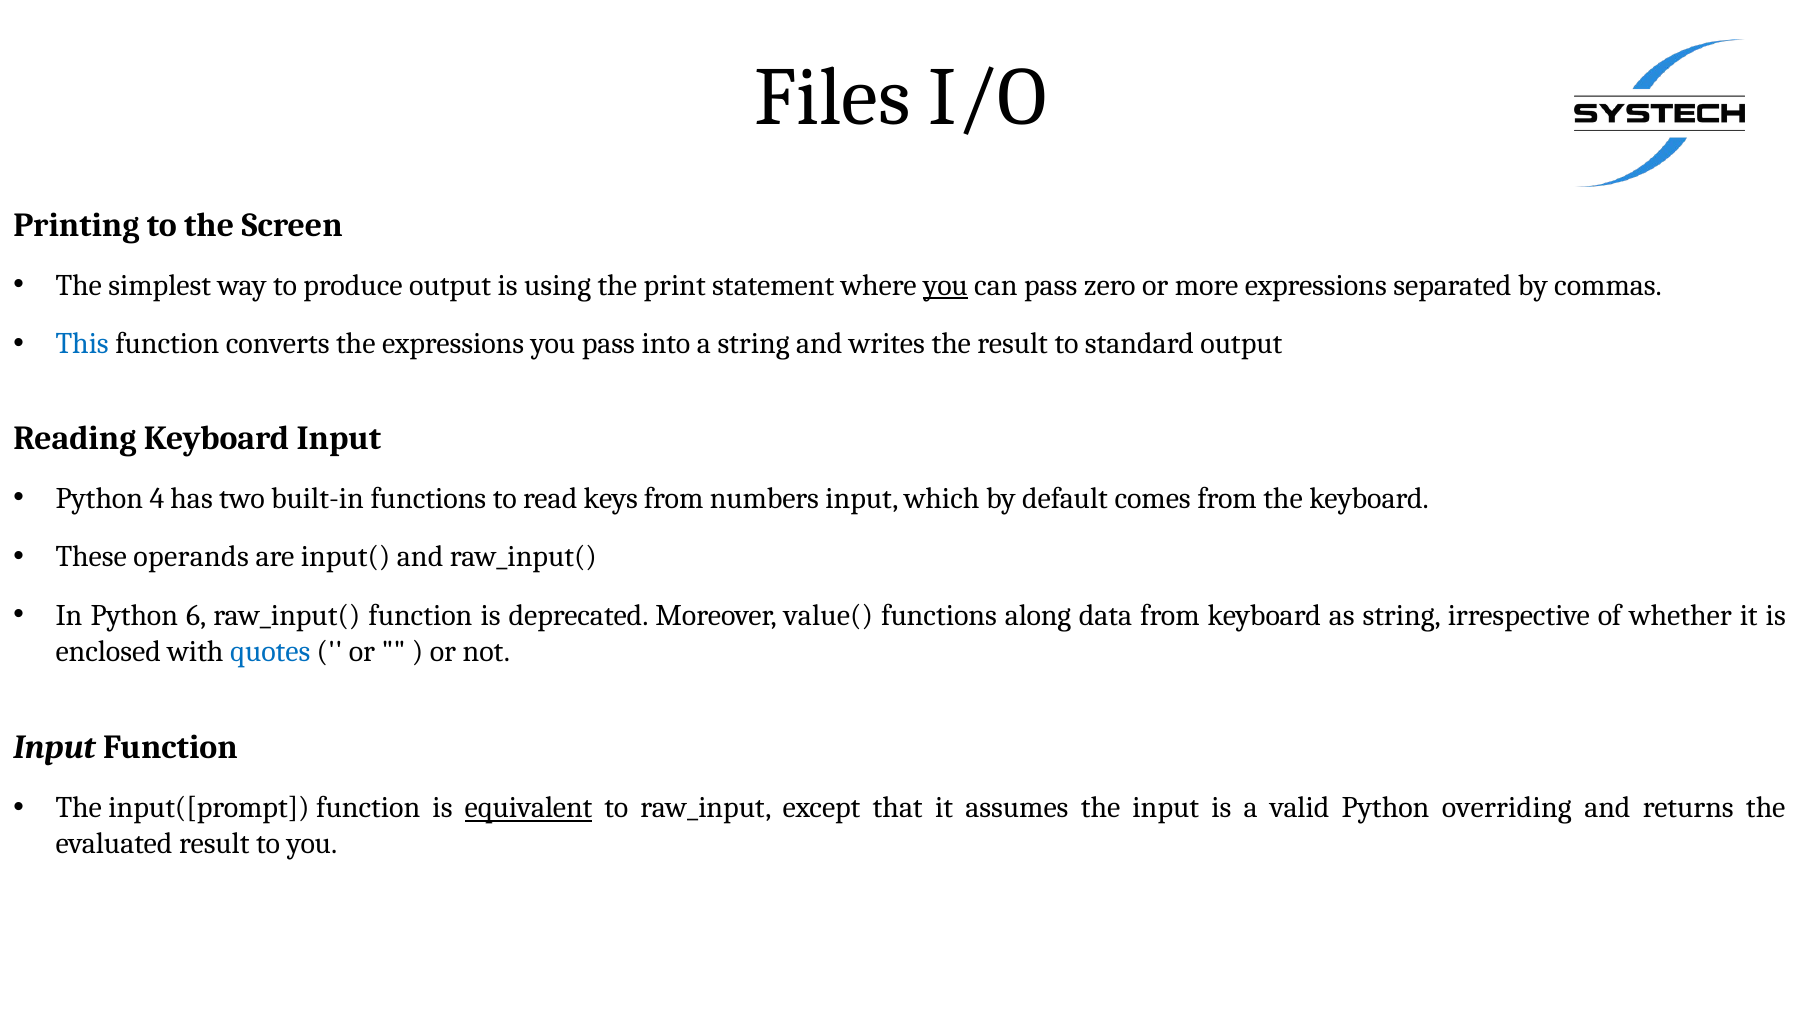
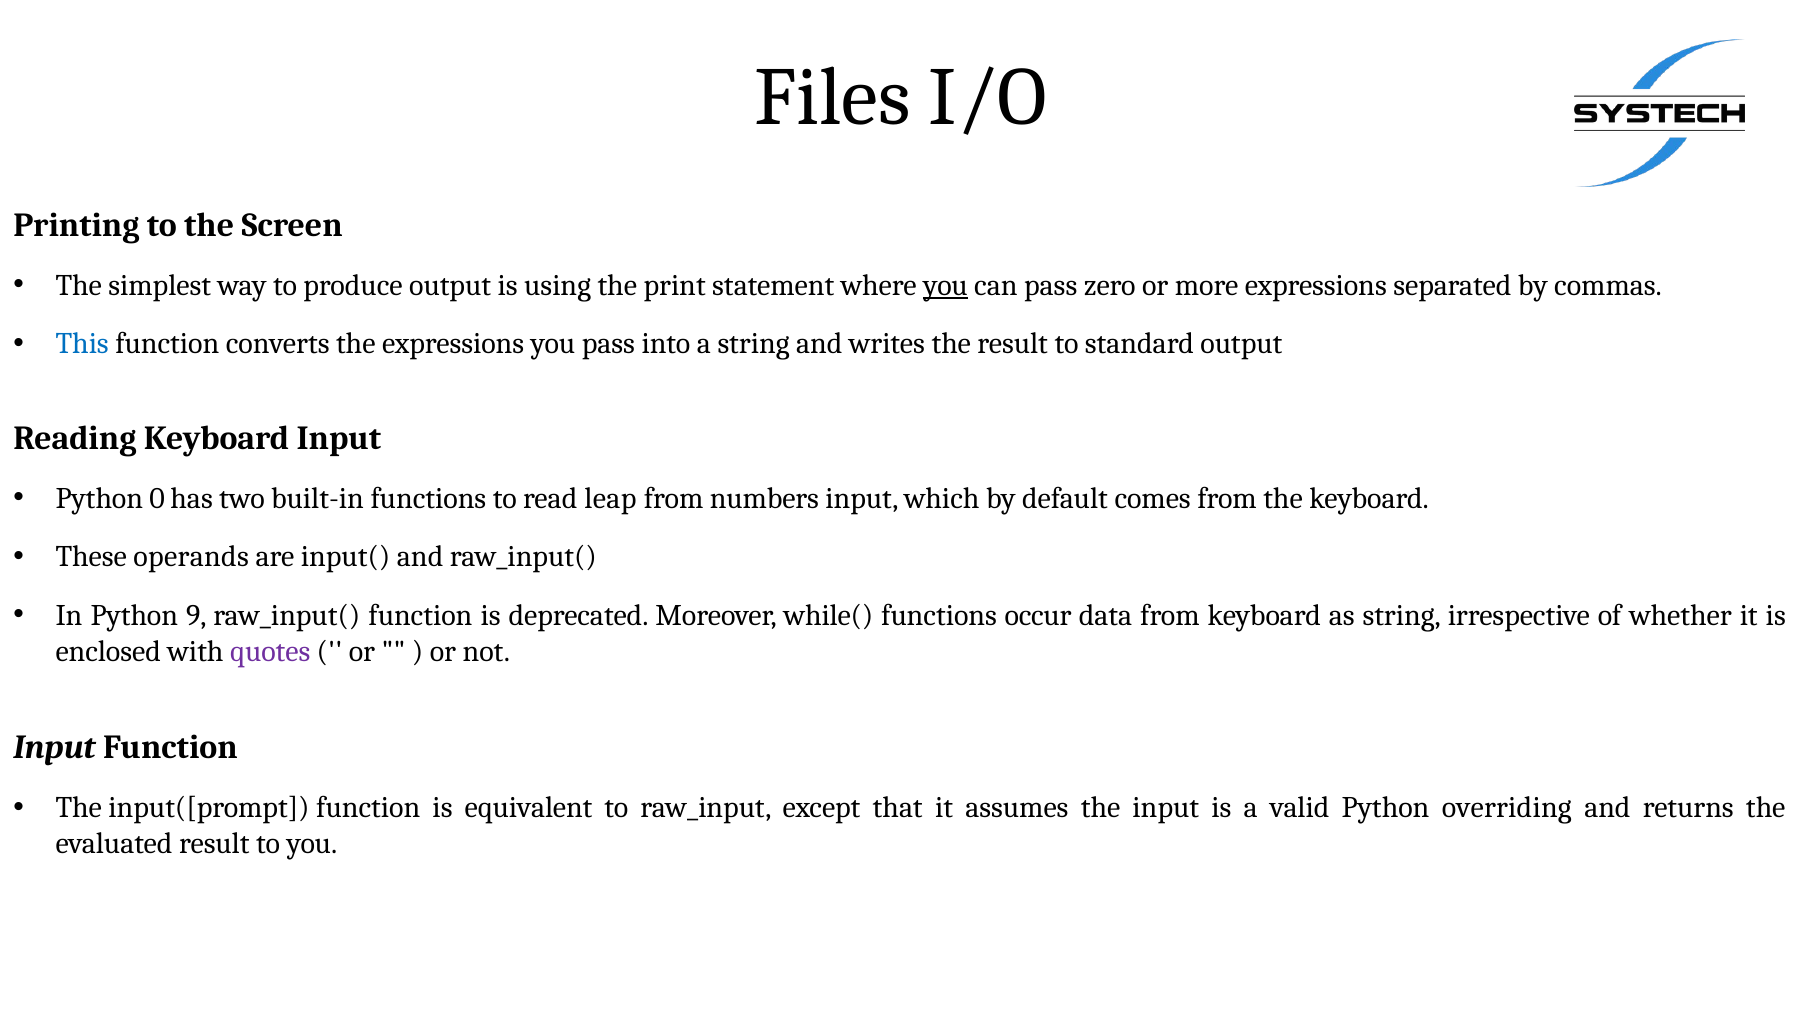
4: 4 -> 0
keys: keys -> leap
6: 6 -> 9
value(: value( -> while(
along: along -> occur
quotes colour: blue -> purple
equivalent underline: present -> none
